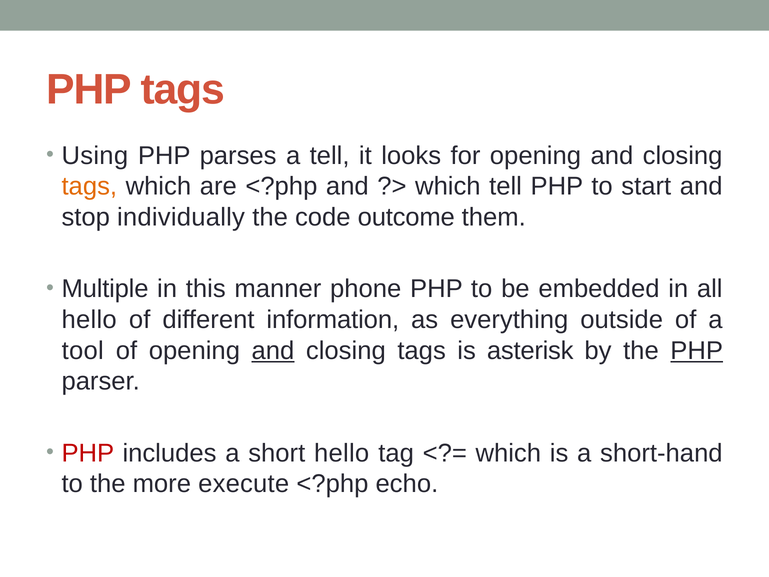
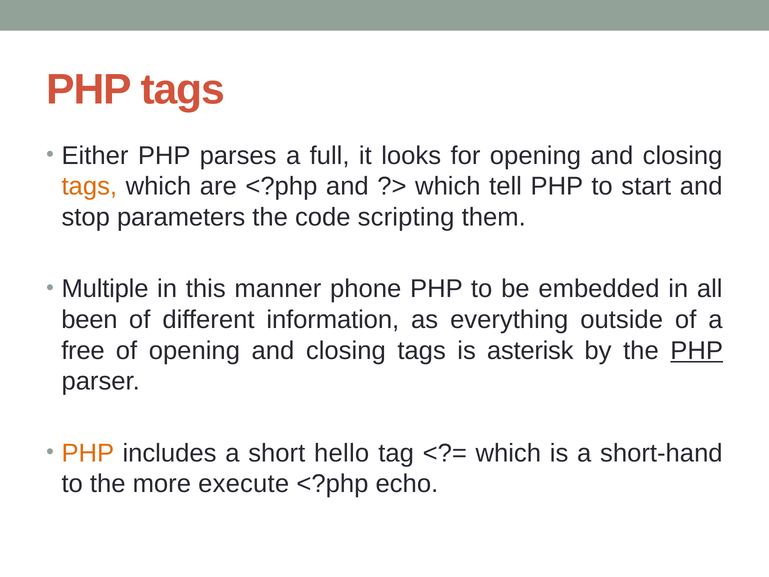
Using: Using -> Either
a tell: tell -> full
individually: individually -> parameters
outcome: outcome -> scripting
hello at (89, 320): hello -> been
tool: tool -> free
and at (273, 350) underline: present -> none
PHP at (88, 453) colour: red -> orange
